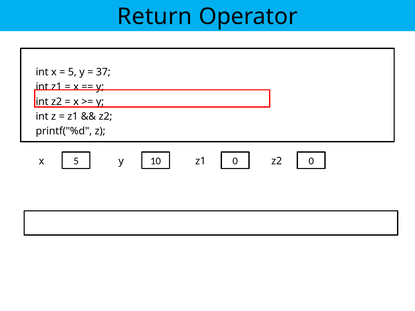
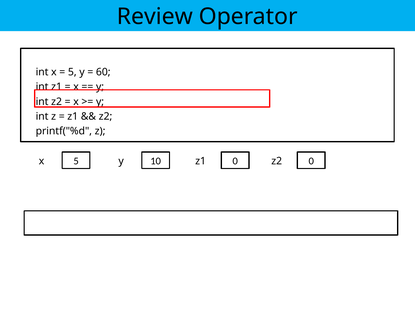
Return: Return -> Review
37: 37 -> 60
